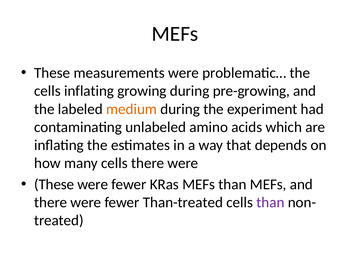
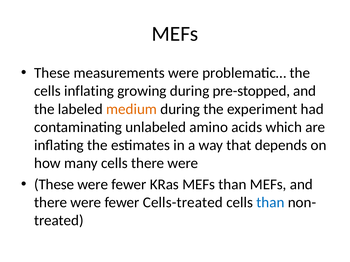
pre-growing: pre-growing -> pre-stopped
Than-treated: Than-treated -> Cells-treated
than at (270, 203) colour: purple -> blue
